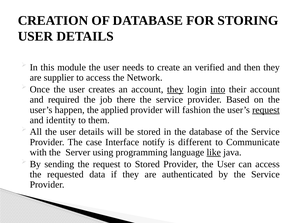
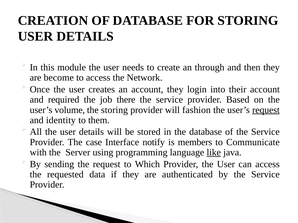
verified: verified -> through
supplier: supplier -> become
they at (175, 90) underline: present -> none
into underline: present -> none
happen: happen -> volume
the applied: applied -> storing
different: different -> members
to Stored: Stored -> Which
